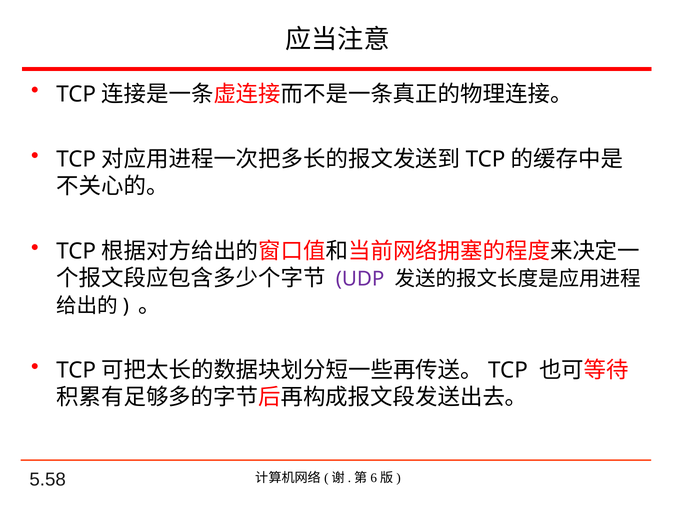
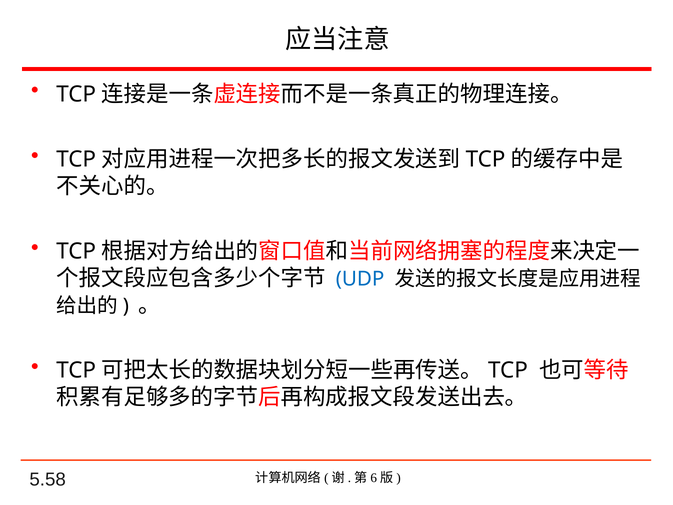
UDP colour: purple -> blue
